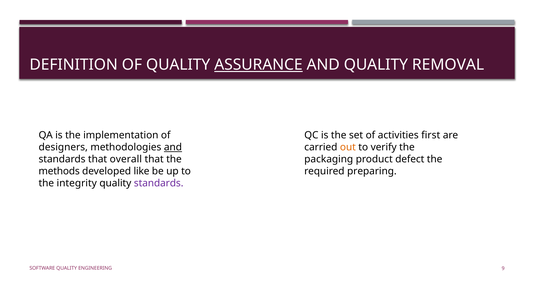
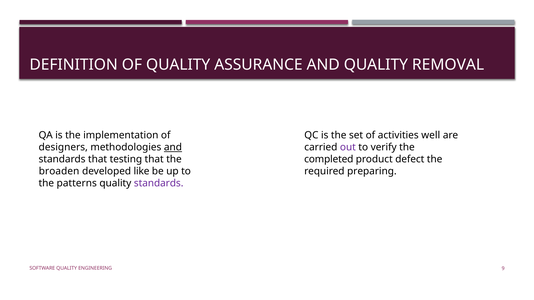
ASSURANCE underline: present -> none
first: first -> well
out colour: orange -> purple
overall: overall -> testing
packaging: packaging -> completed
methods: methods -> broaden
integrity: integrity -> patterns
